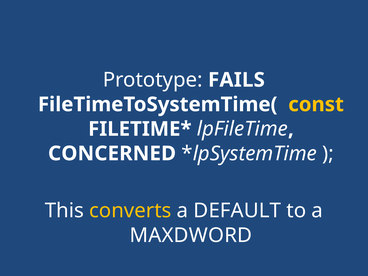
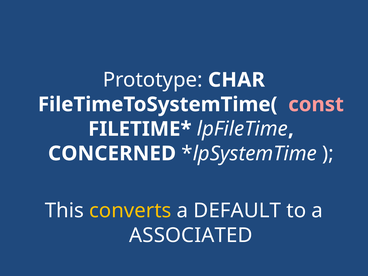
FAILS: FAILS -> CHAR
const colour: yellow -> pink
MAXDWORD: MAXDWORD -> ASSOCIATED
